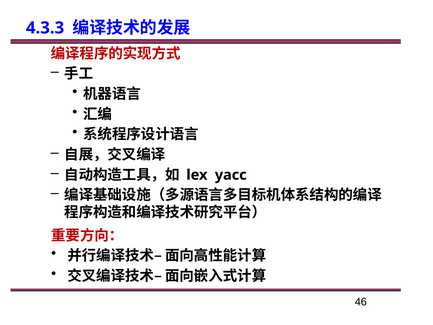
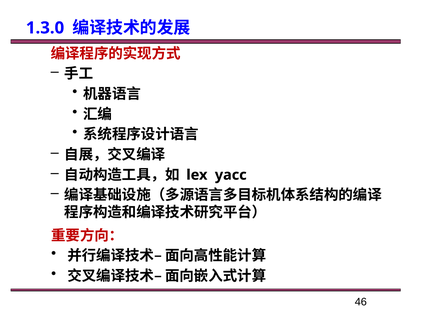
4.3.3: 4.3.3 -> 1.3.0
